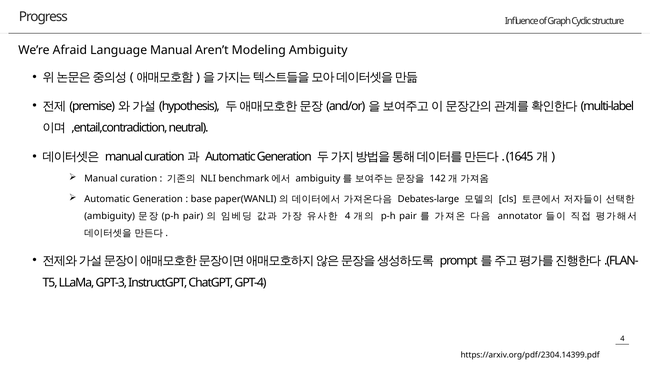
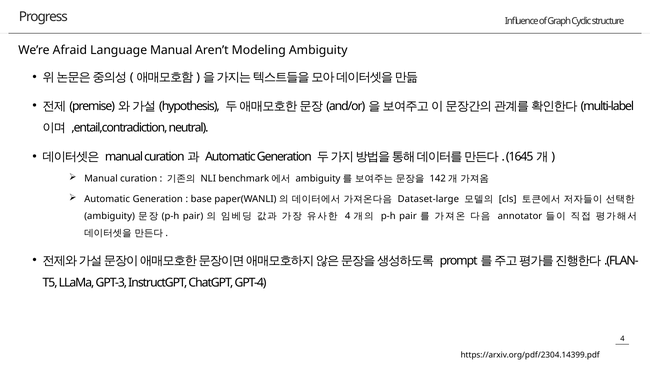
Debates-large: Debates-large -> Dataset-large
